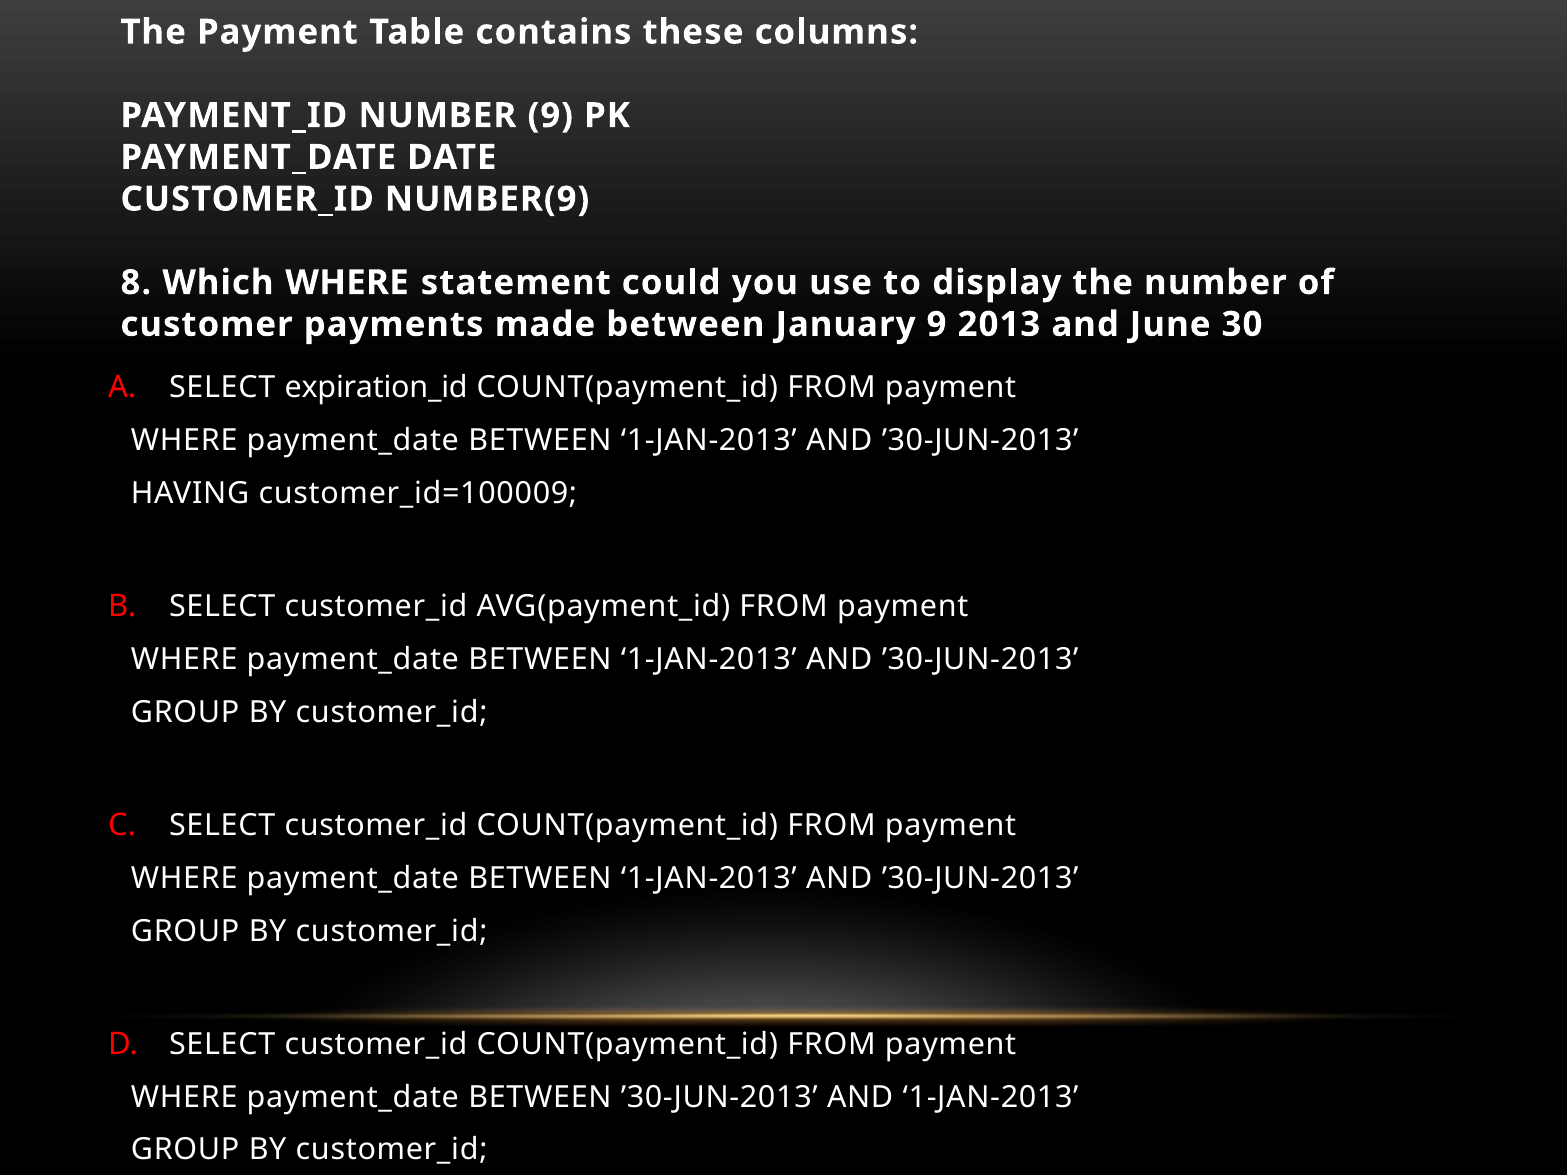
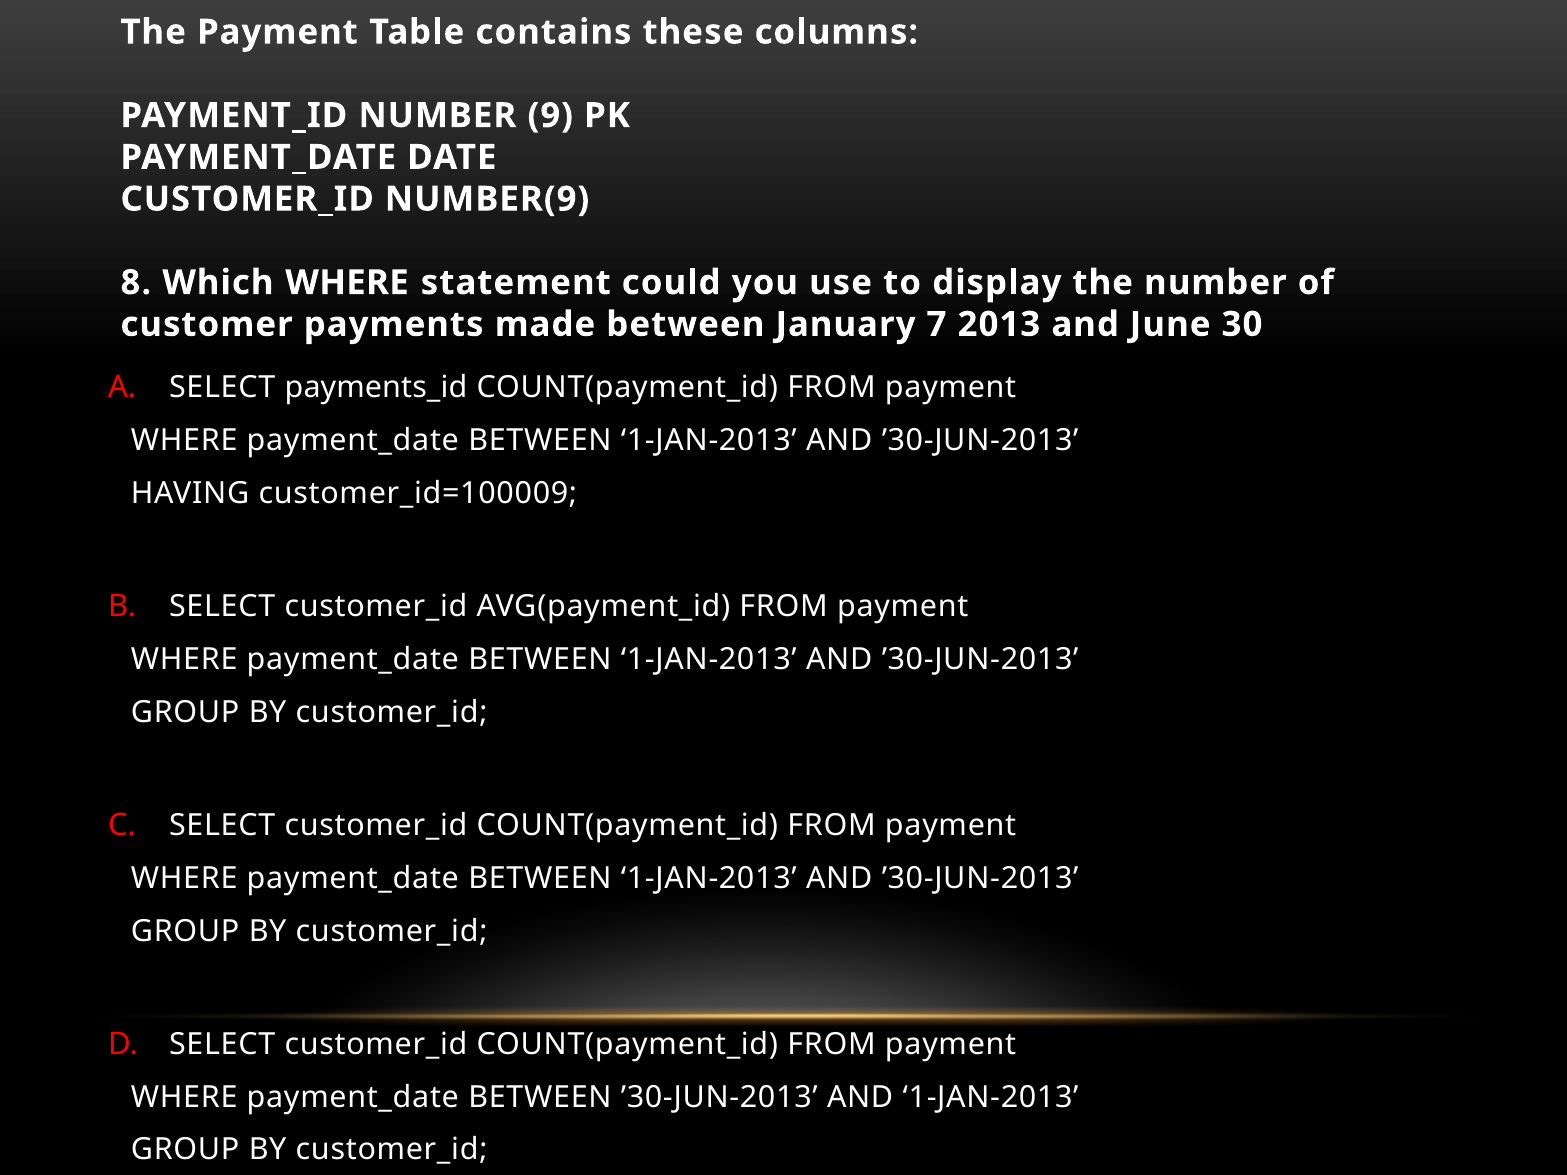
January 9: 9 -> 7
expiration_id: expiration_id -> payments_id
